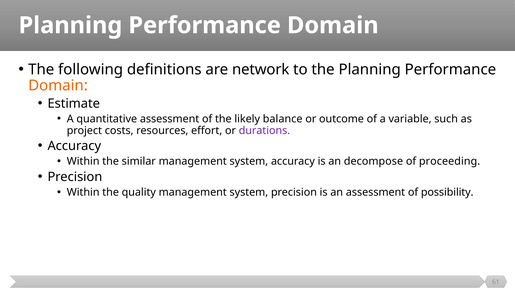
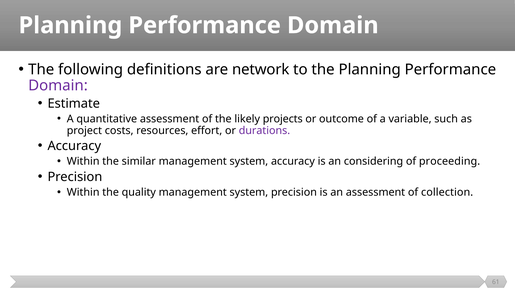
Domain at (58, 86) colour: orange -> purple
balance: balance -> projects
decompose: decompose -> considering
possibility: possibility -> collection
